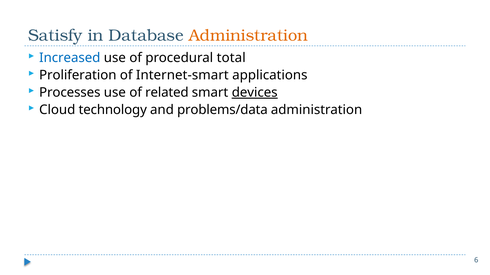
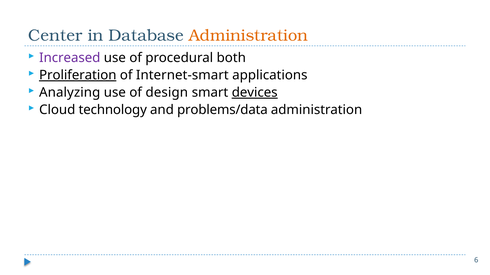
Satisfy: Satisfy -> Center
Increased colour: blue -> purple
total: total -> both
Proliferation underline: none -> present
Processes: Processes -> Analyzing
related: related -> design
